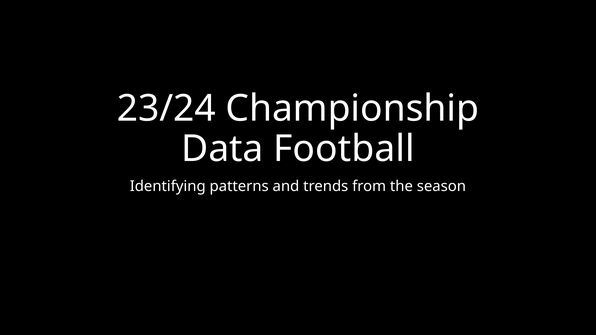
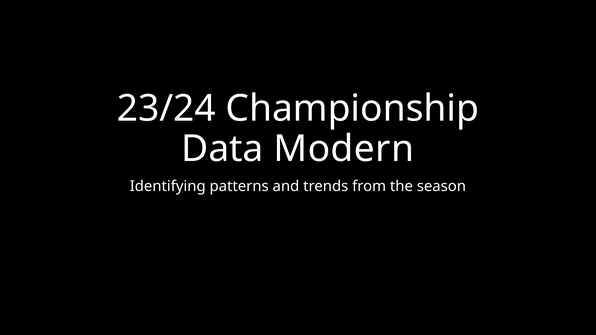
Football: Football -> Modern
